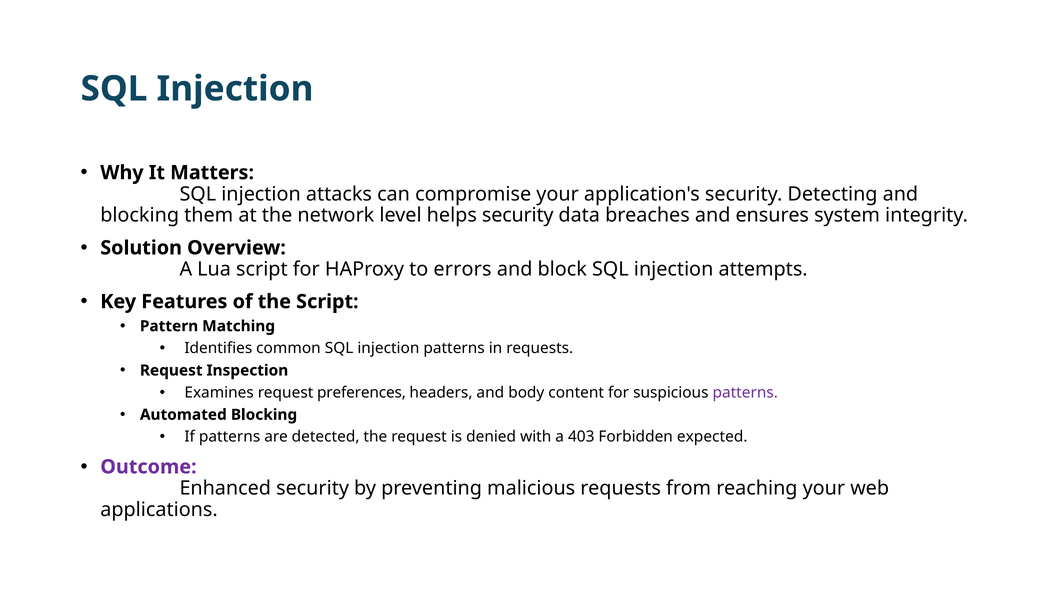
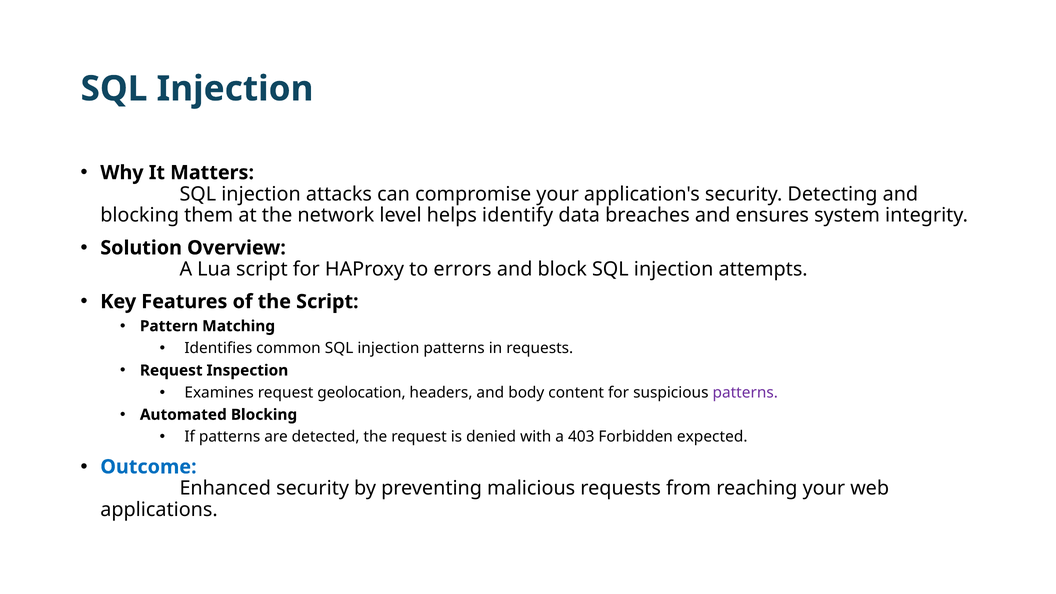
helps security: security -> identify
preferences: preferences -> geolocation
Outcome colour: purple -> blue
